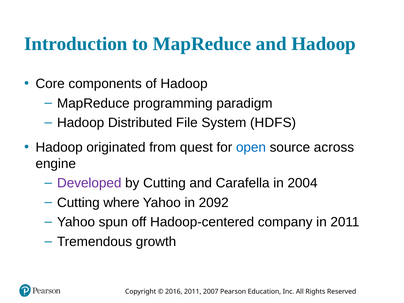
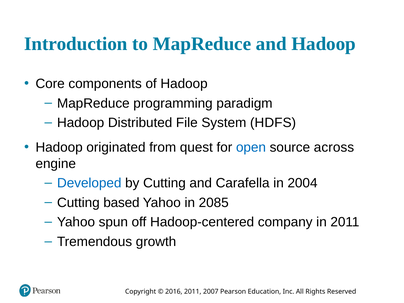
Developed colour: purple -> blue
where: where -> based
2092: 2092 -> 2085
